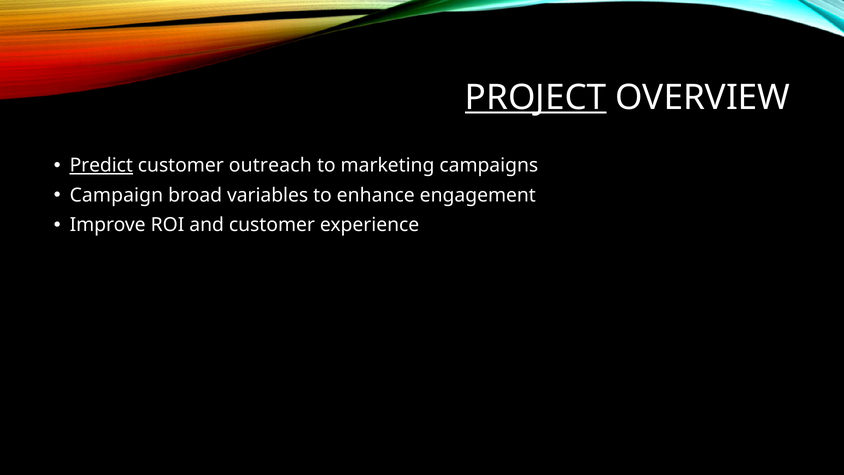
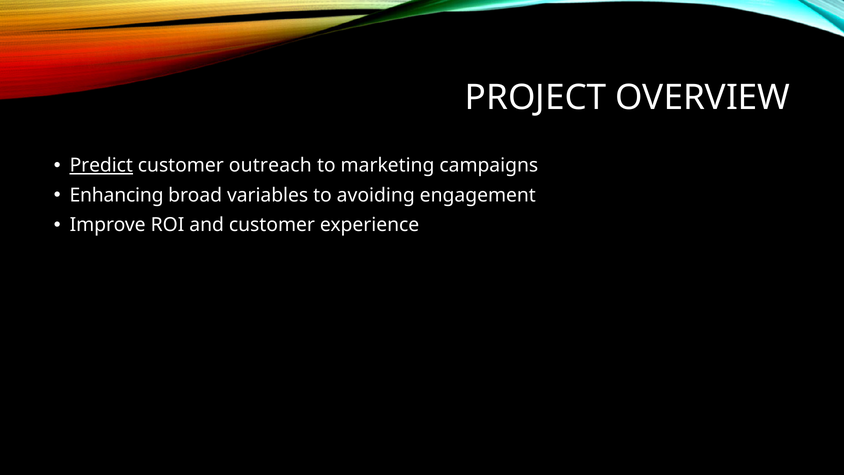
PROJECT underline: present -> none
Campaign: Campaign -> Enhancing
enhance: enhance -> avoiding
